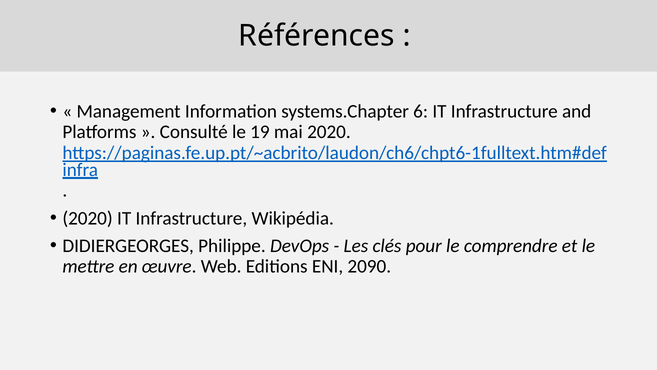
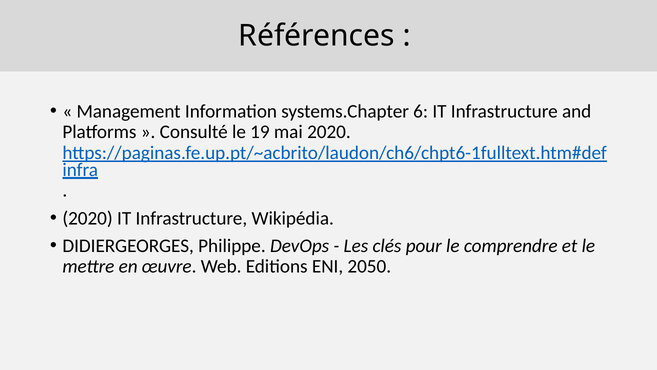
2090: 2090 -> 2050
